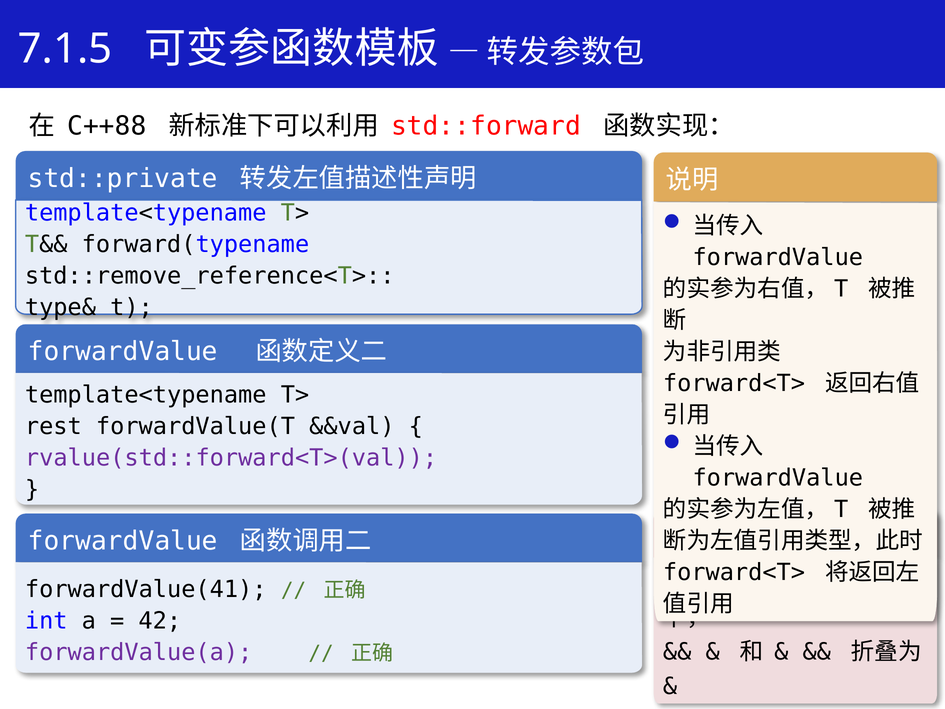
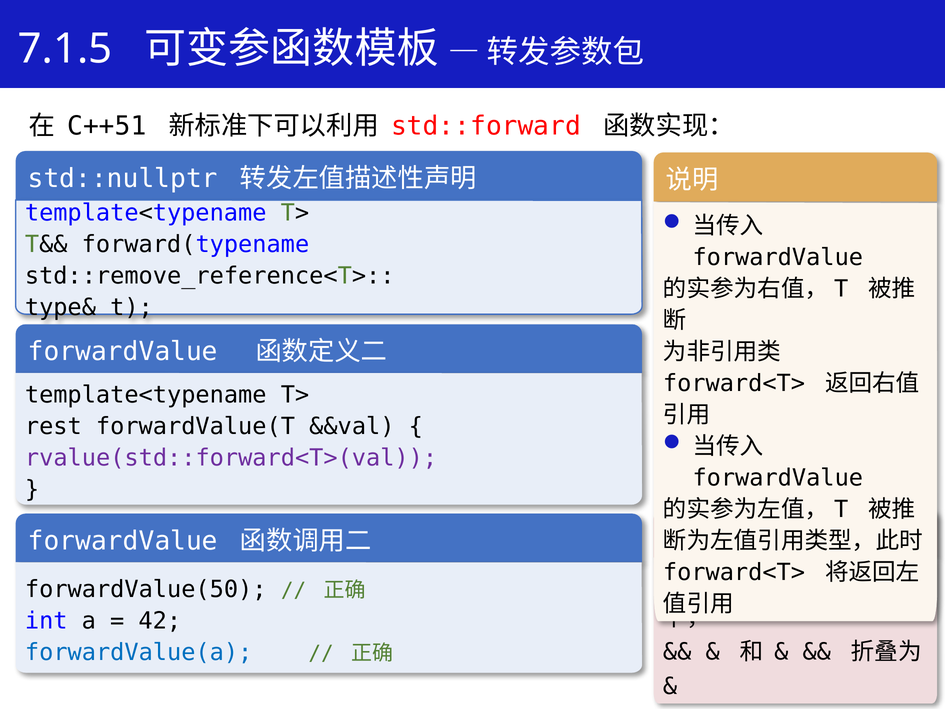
C++88: C++88 -> C++51
std::private: std::private -> std::nullptr
forwardValue(41: forwardValue(41 -> forwardValue(50
forwardValue(a colour: purple -> blue
